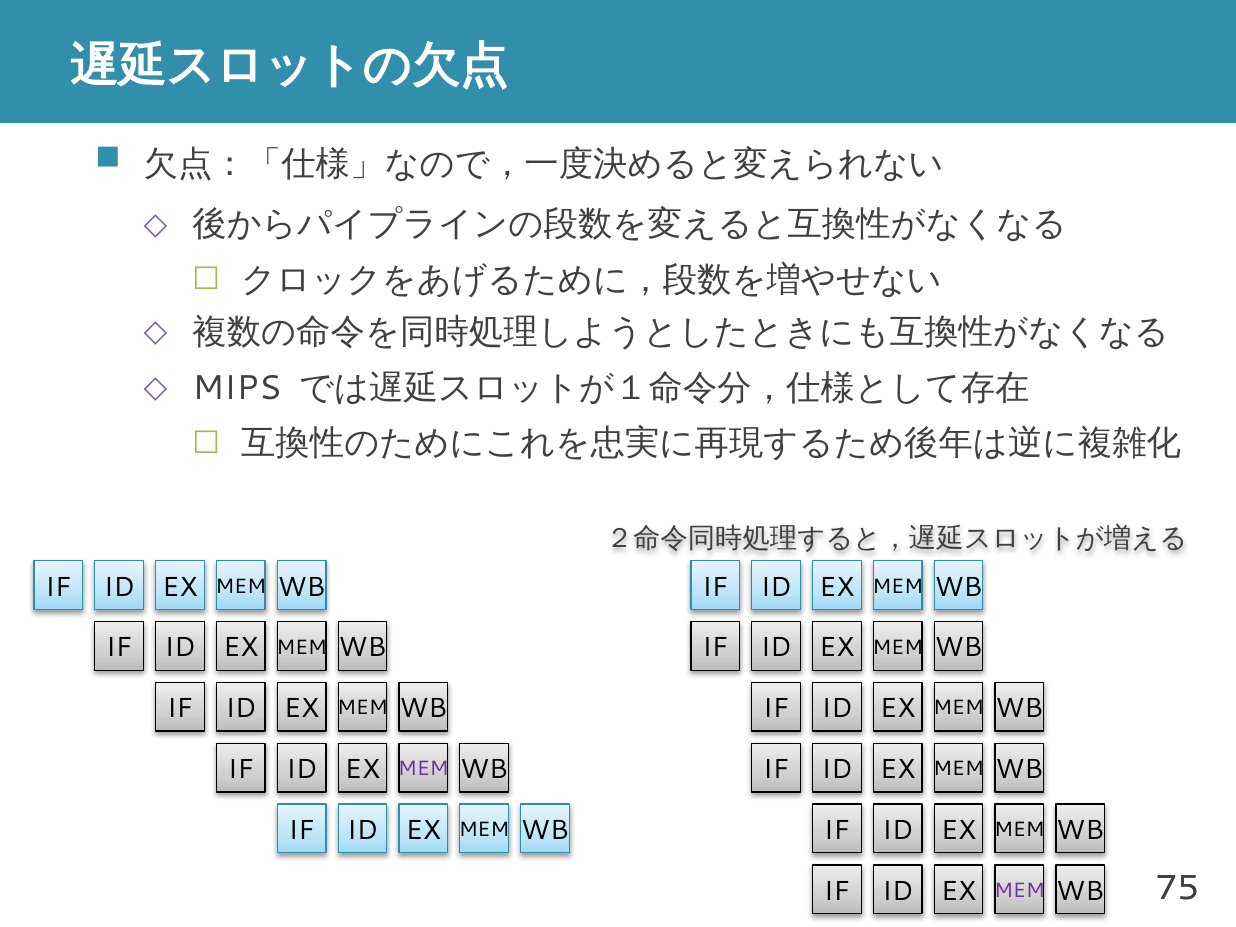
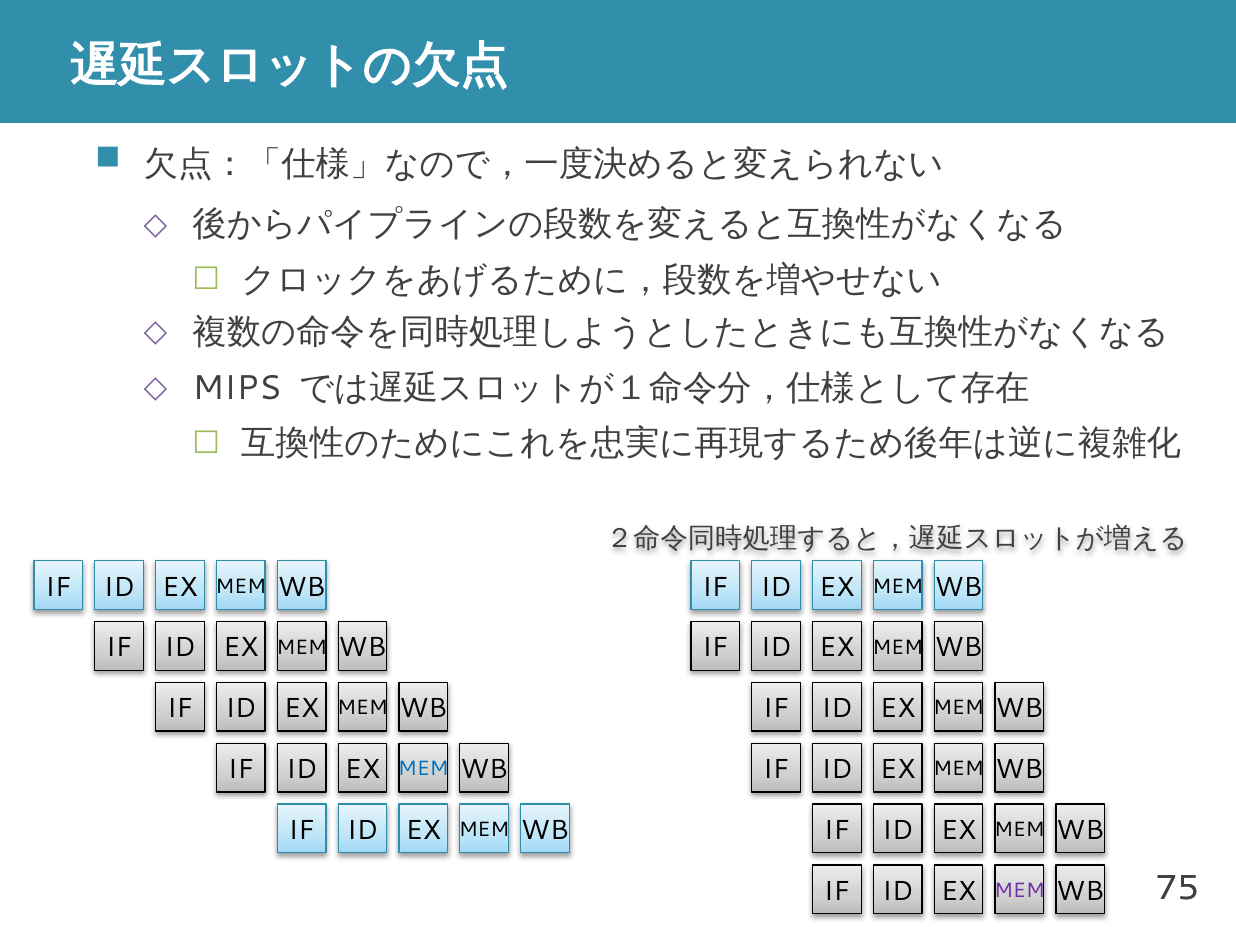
MEM at (423, 769) colour: purple -> blue
